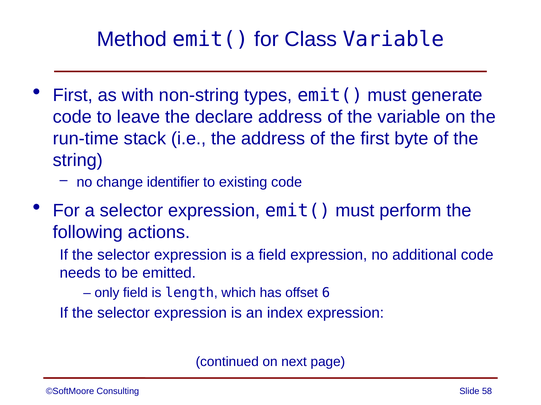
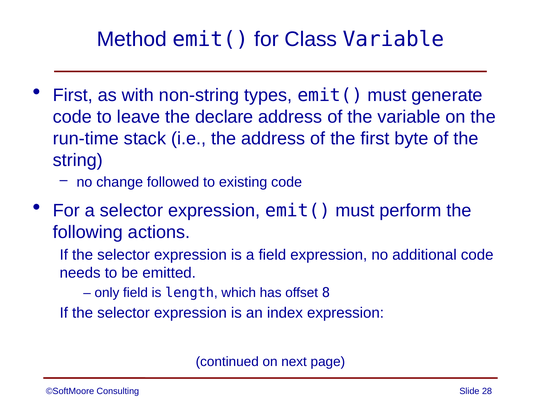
identifier: identifier -> followed
6: 6 -> 8
58: 58 -> 28
